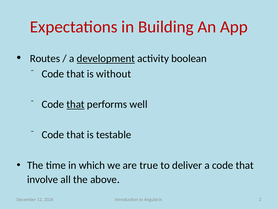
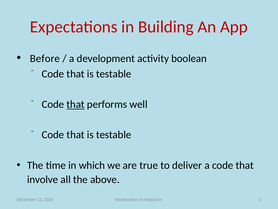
Routes: Routes -> Before
development underline: present -> none
without at (114, 74): without -> testable
